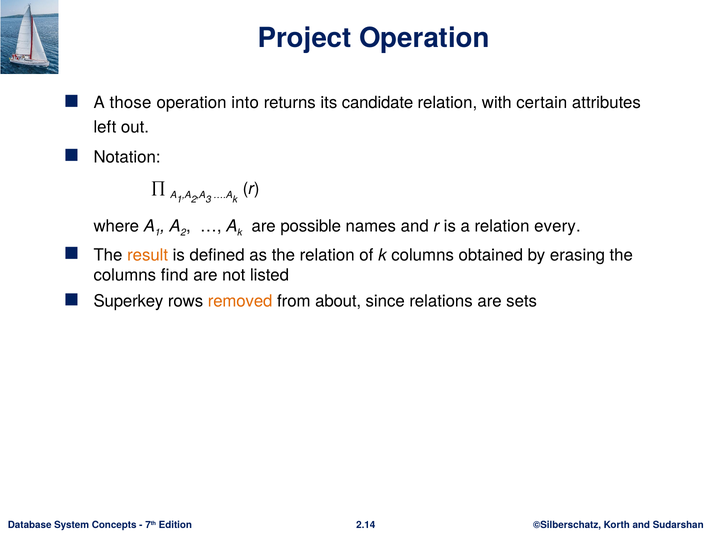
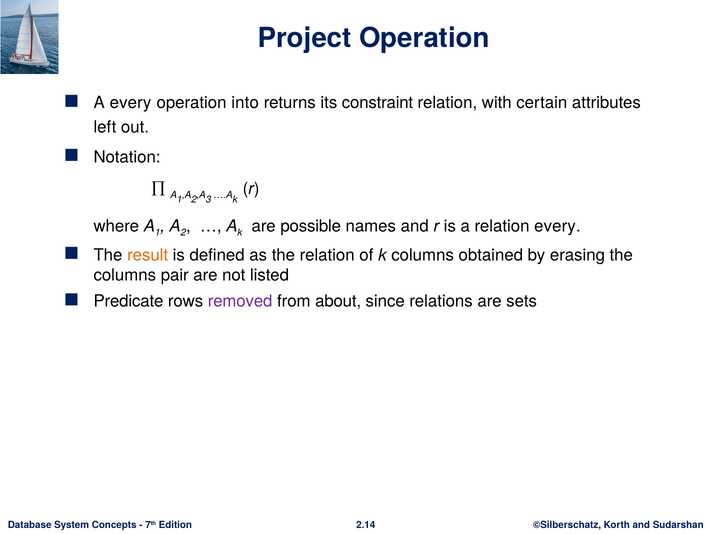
A those: those -> every
candidate: candidate -> constraint
find: find -> pair
Superkey: Superkey -> Predicate
removed colour: orange -> purple
